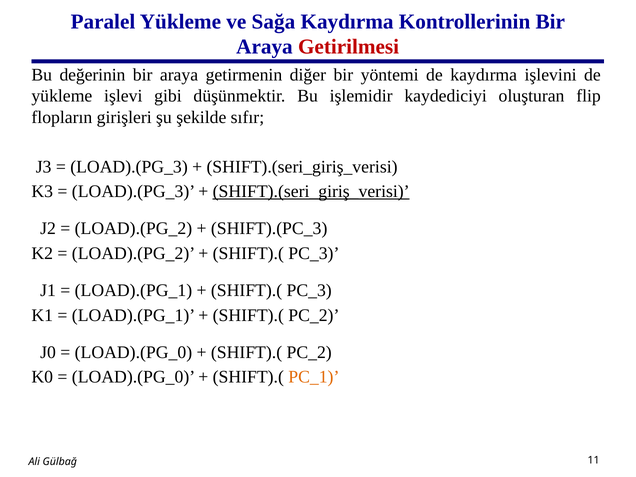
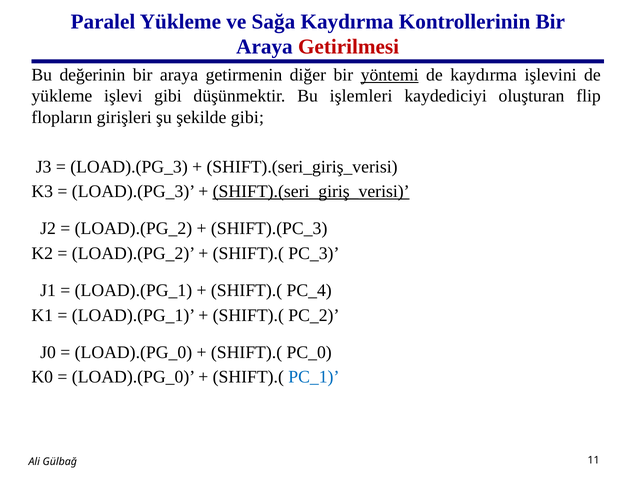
yöntemi underline: none -> present
işlemidir: işlemidir -> işlemleri
şekilde sıfır: sıfır -> gibi
PC_3 at (309, 290): PC_3 -> PC_4
PC_2 at (309, 352): PC_2 -> PC_0
PC_1 colour: orange -> blue
